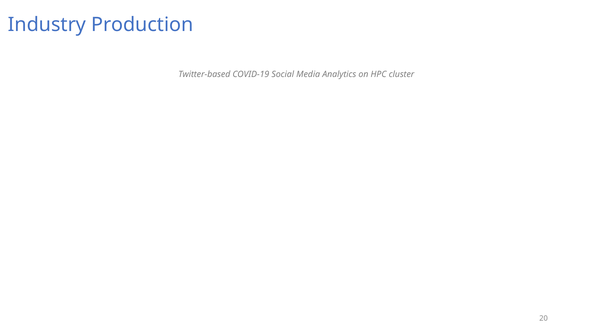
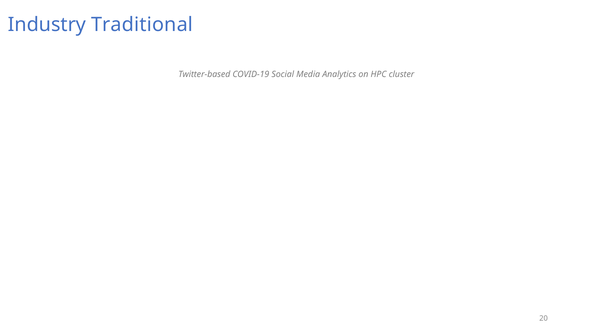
Production: Production -> Traditional
